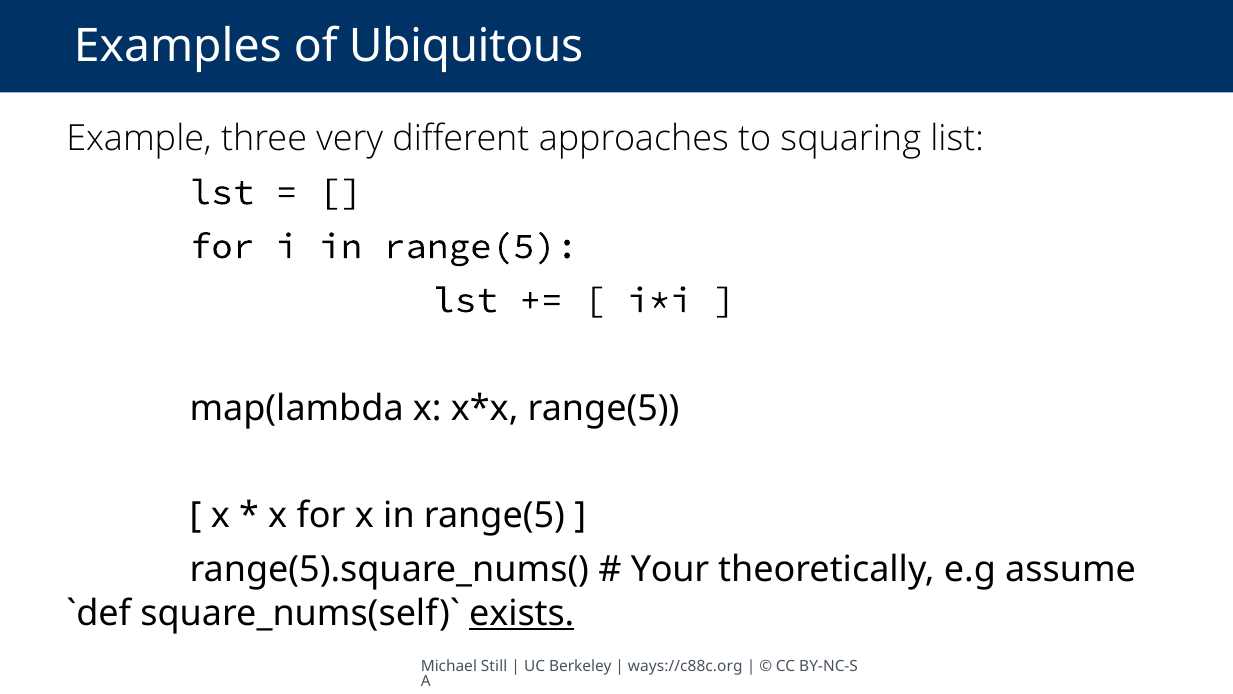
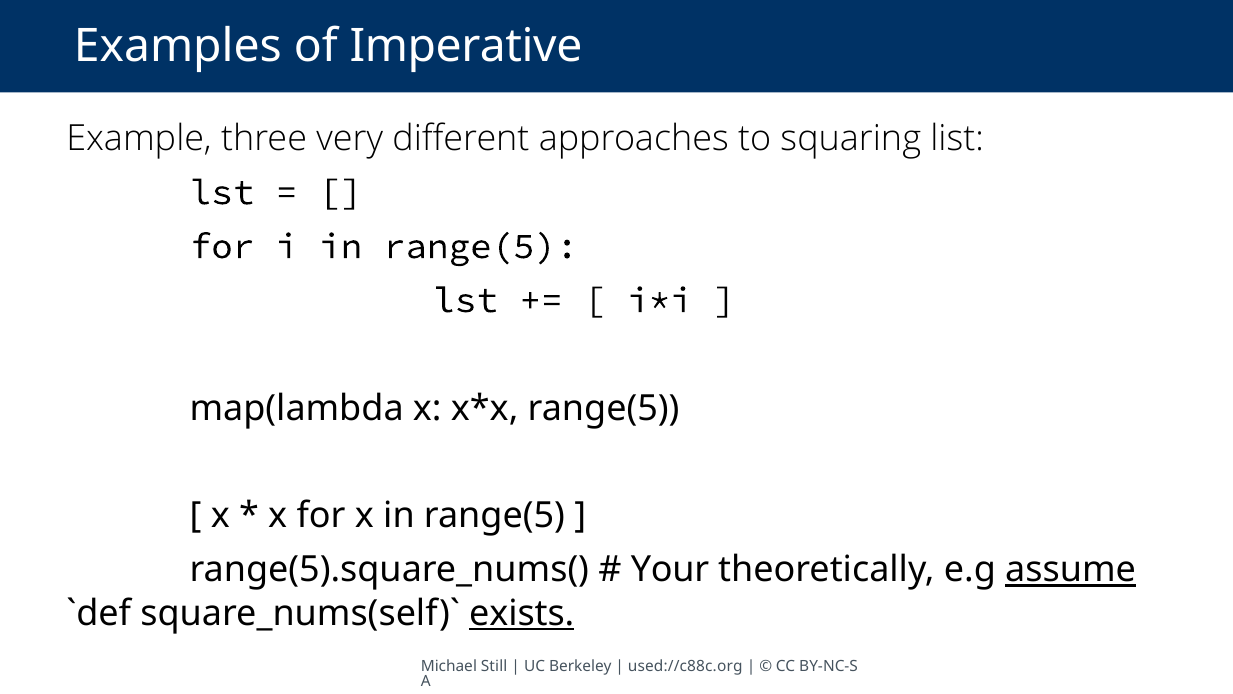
Ubiquitous: Ubiquitous -> Imperative
assume underline: none -> present
ways://c88c.org: ways://c88c.org -> used://c88c.org
